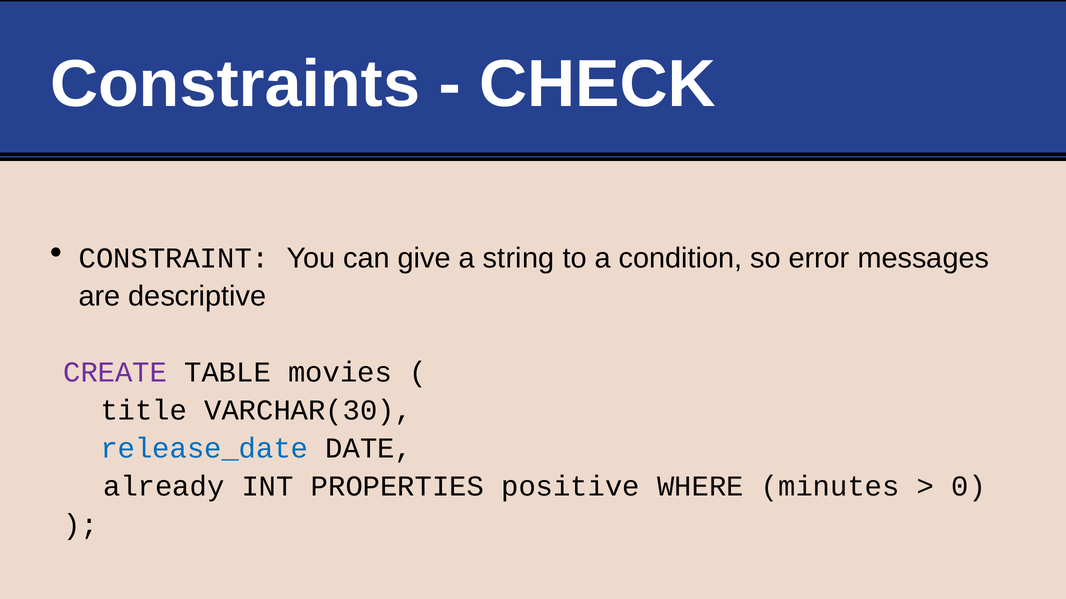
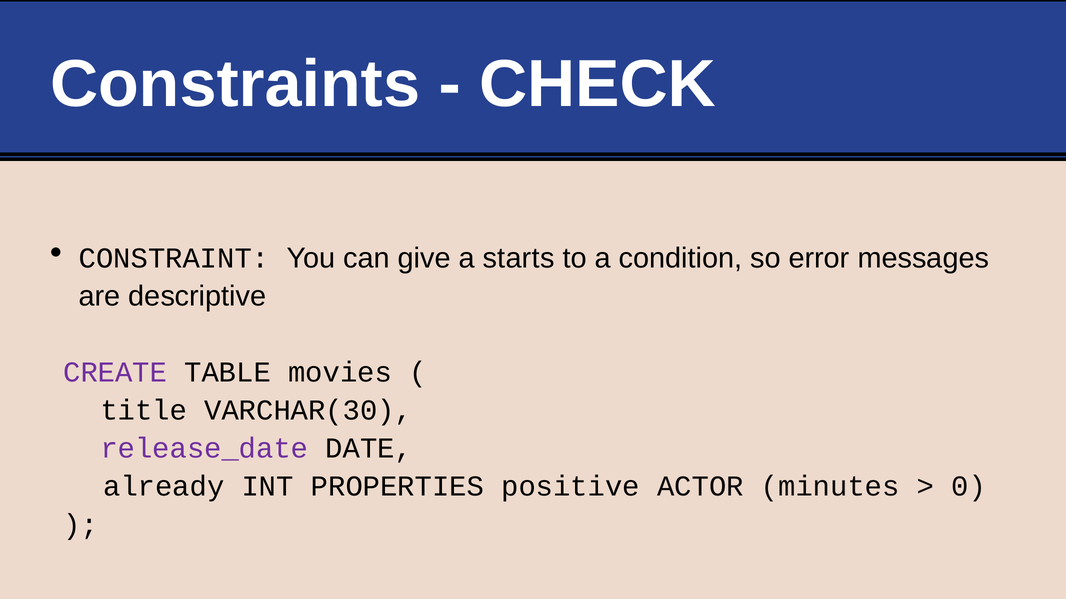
string: string -> starts
release_date colour: blue -> purple
WHERE: WHERE -> ACTOR
